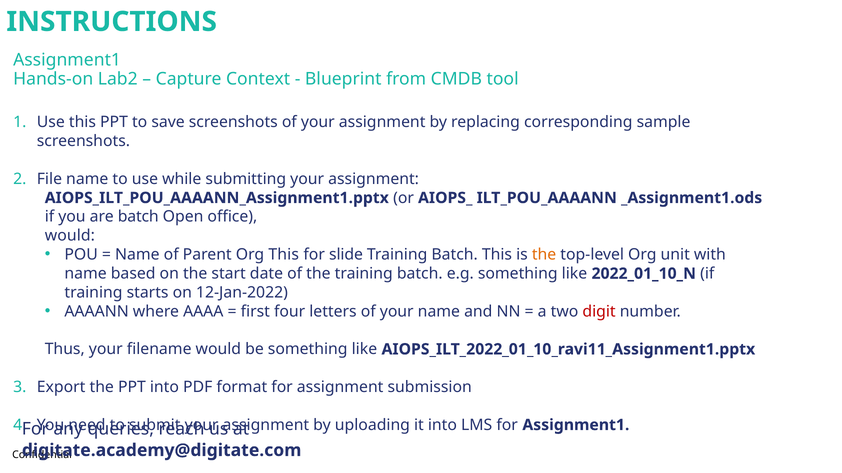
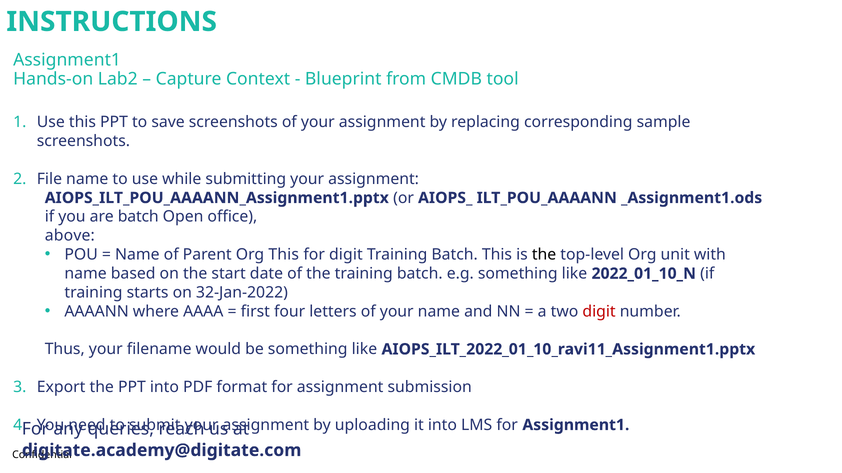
would at (70, 236): would -> above
for slide: slide -> digit
the at (544, 255) colour: orange -> black
12-Jan-2022: 12-Jan-2022 -> 32-Jan-2022
